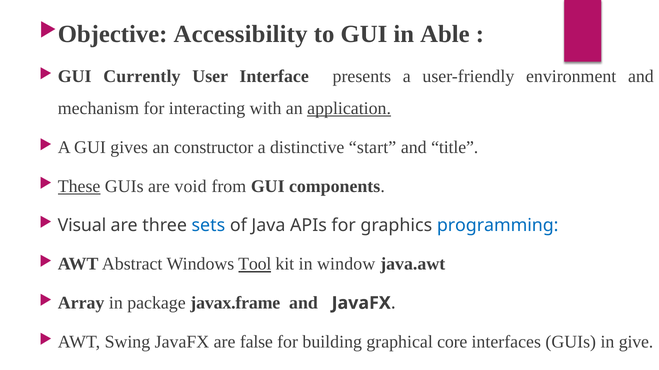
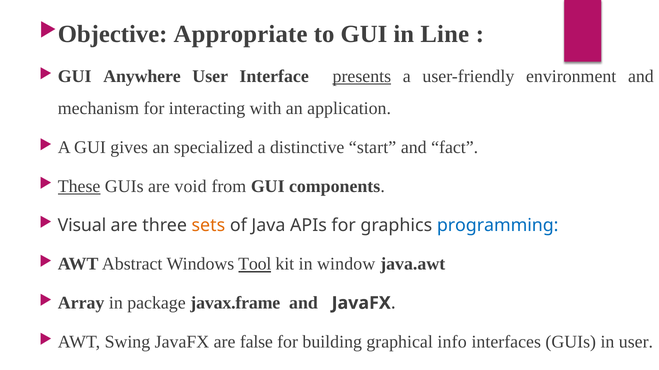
Accessibility: Accessibility -> Appropriate
Able: Able -> Line
Currently: Currently -> Anywhere
presents underline: none -> present
application underline: present -> none
constructor: constructor -> specialized
title: title -> fact
sets colour: blue -> orange
core: core -> info
in give: give -> user
